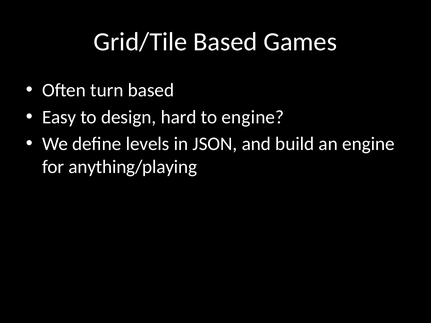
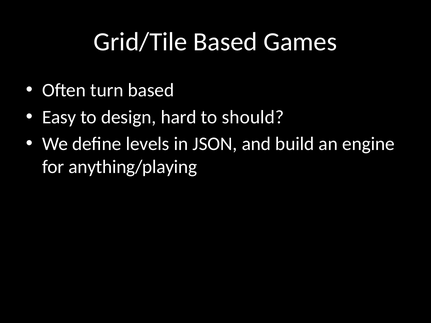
to engine: engine -> should
